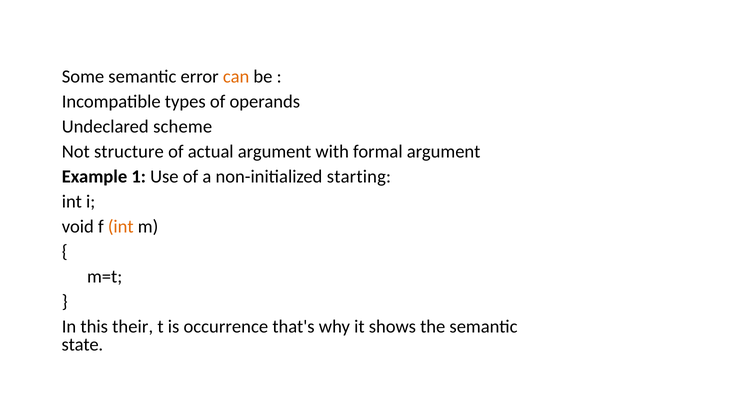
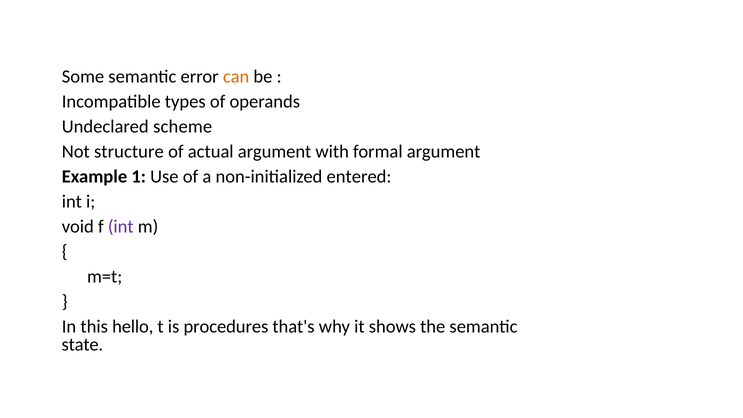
starting: starting -> entered
int at (121, 227) colour: orange -> purple
their: their -> hello
occurrence: occurrence -> procedures
